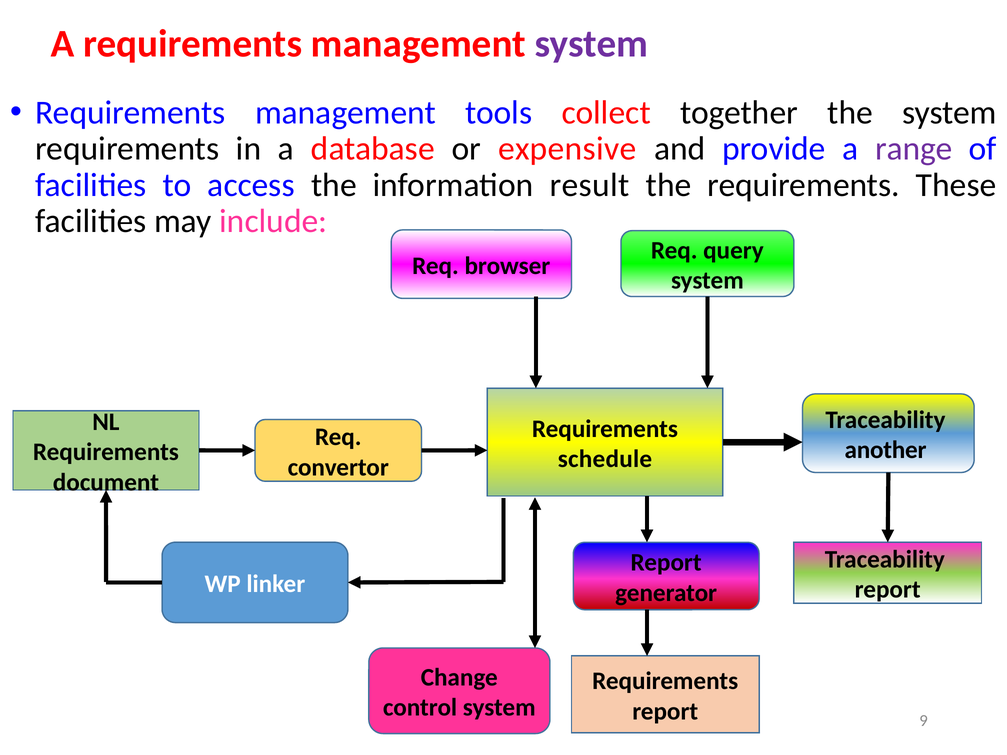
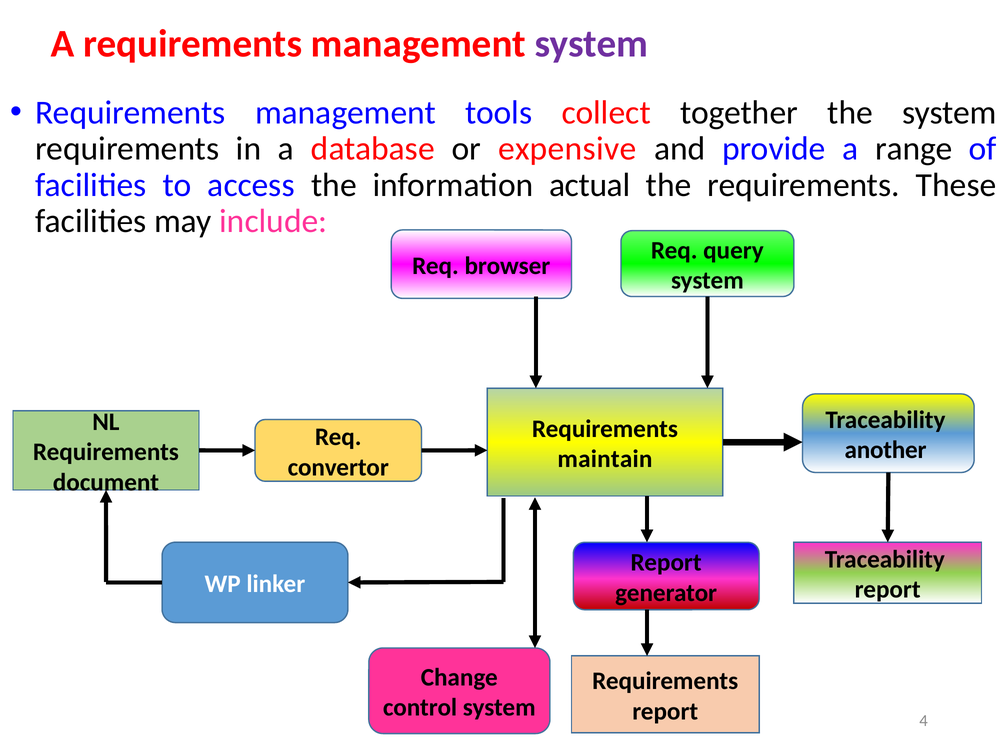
range colour: purple -> black
result: result -> actual
schedule: schedule -> maintain
9: 9 -> 4
